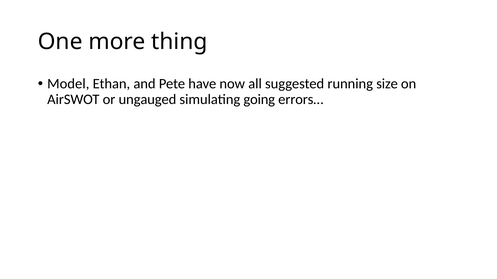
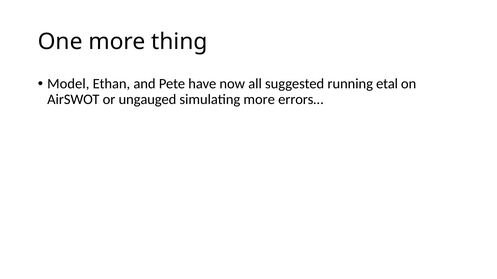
size: size -> etal
simulating going: going -> more
